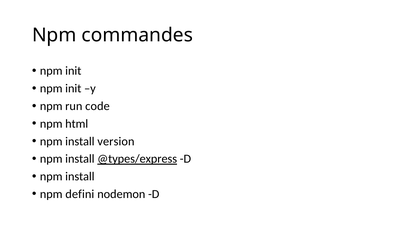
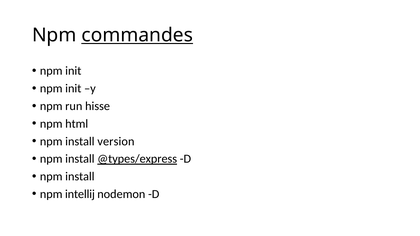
commandes underline: none -> present
code: code -> hisse
defini: defini -> intellij
